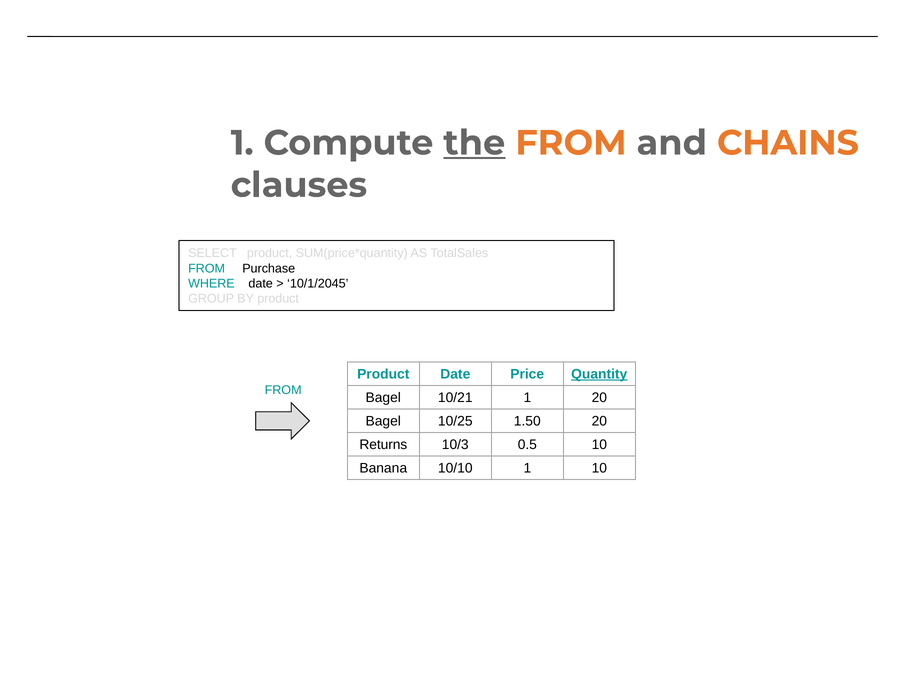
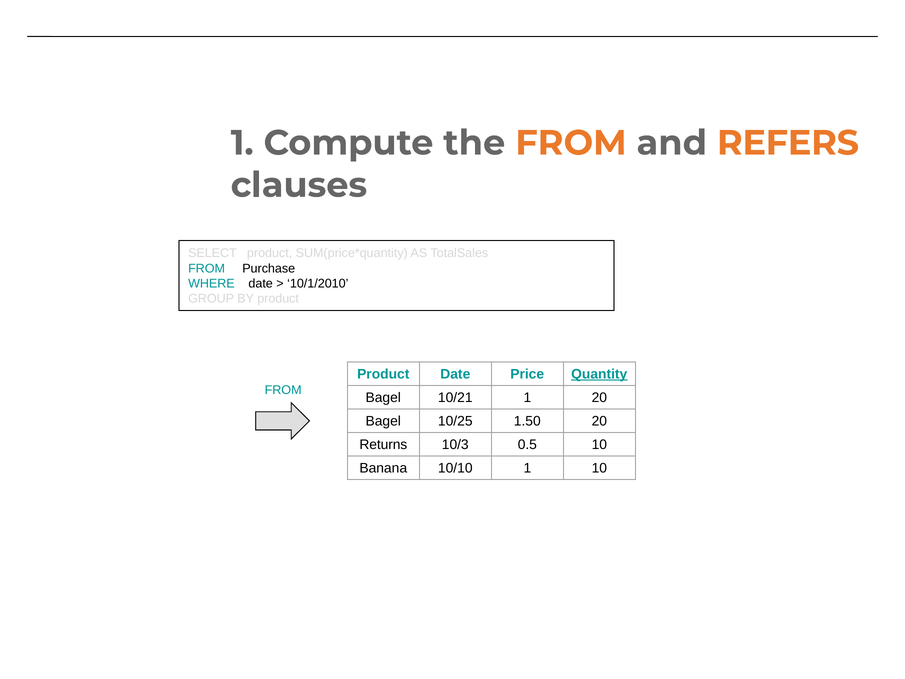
the underline: present -> none
CHAINS: CHAINS -> REFERS
10/1/2045: 10/1/2045 -> 10/1/2010
